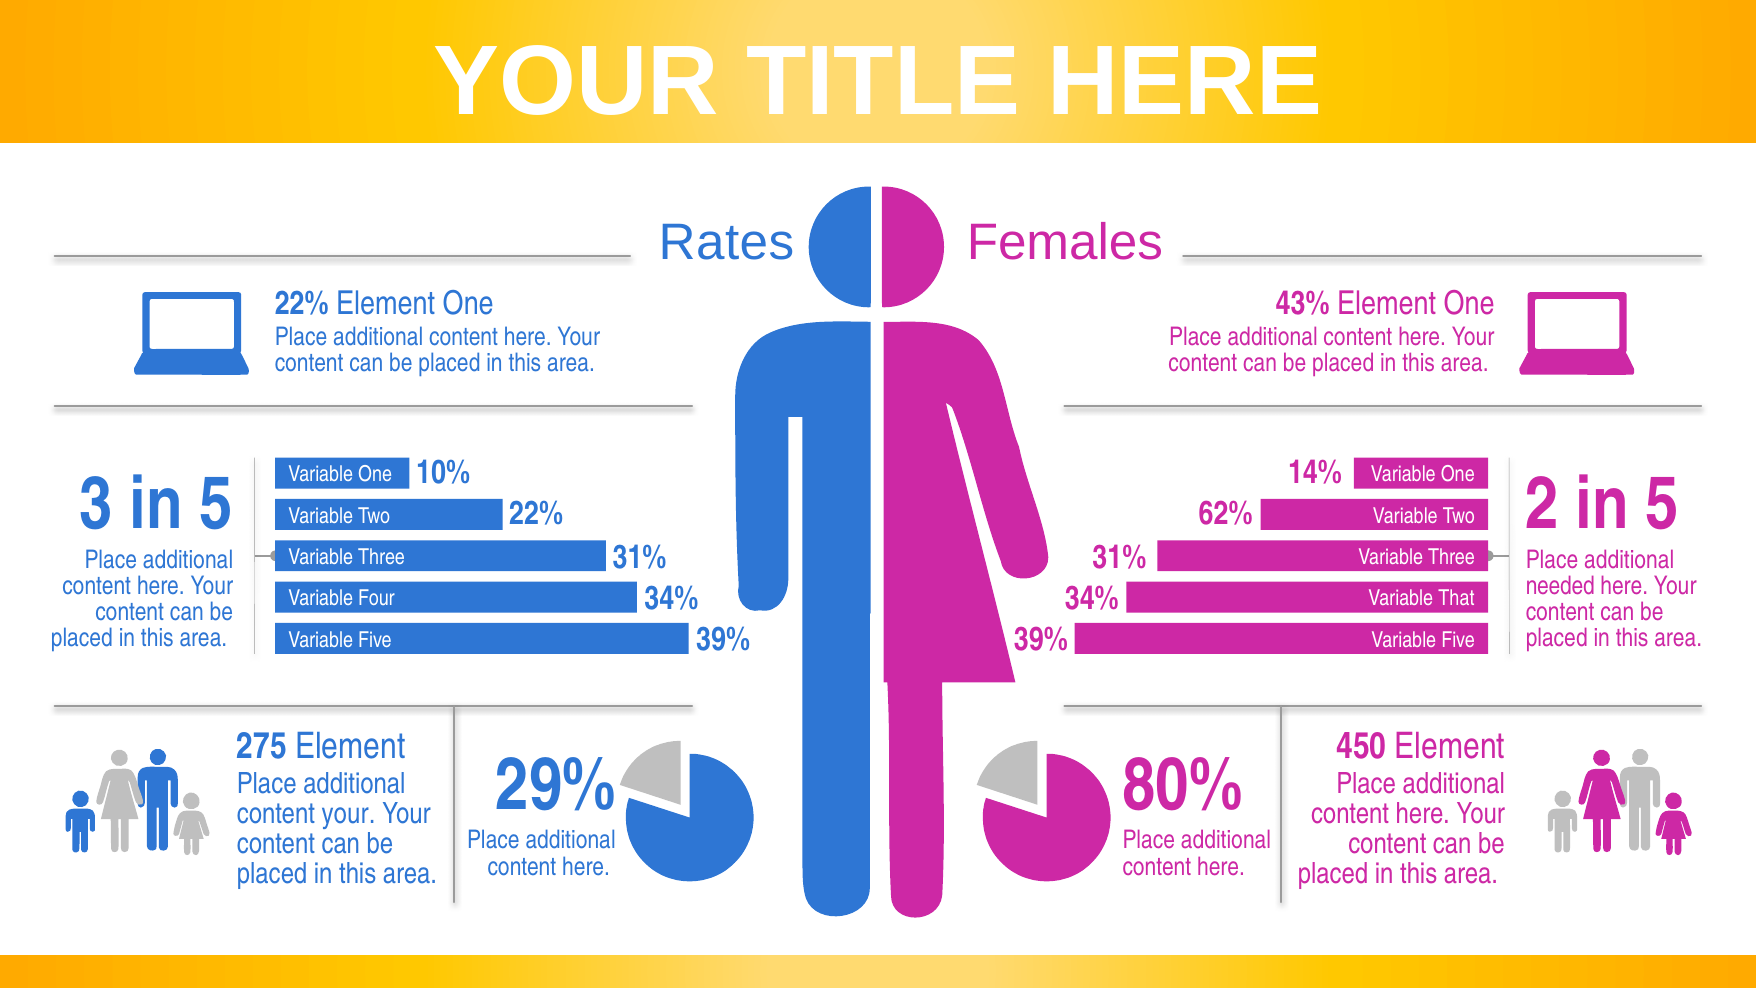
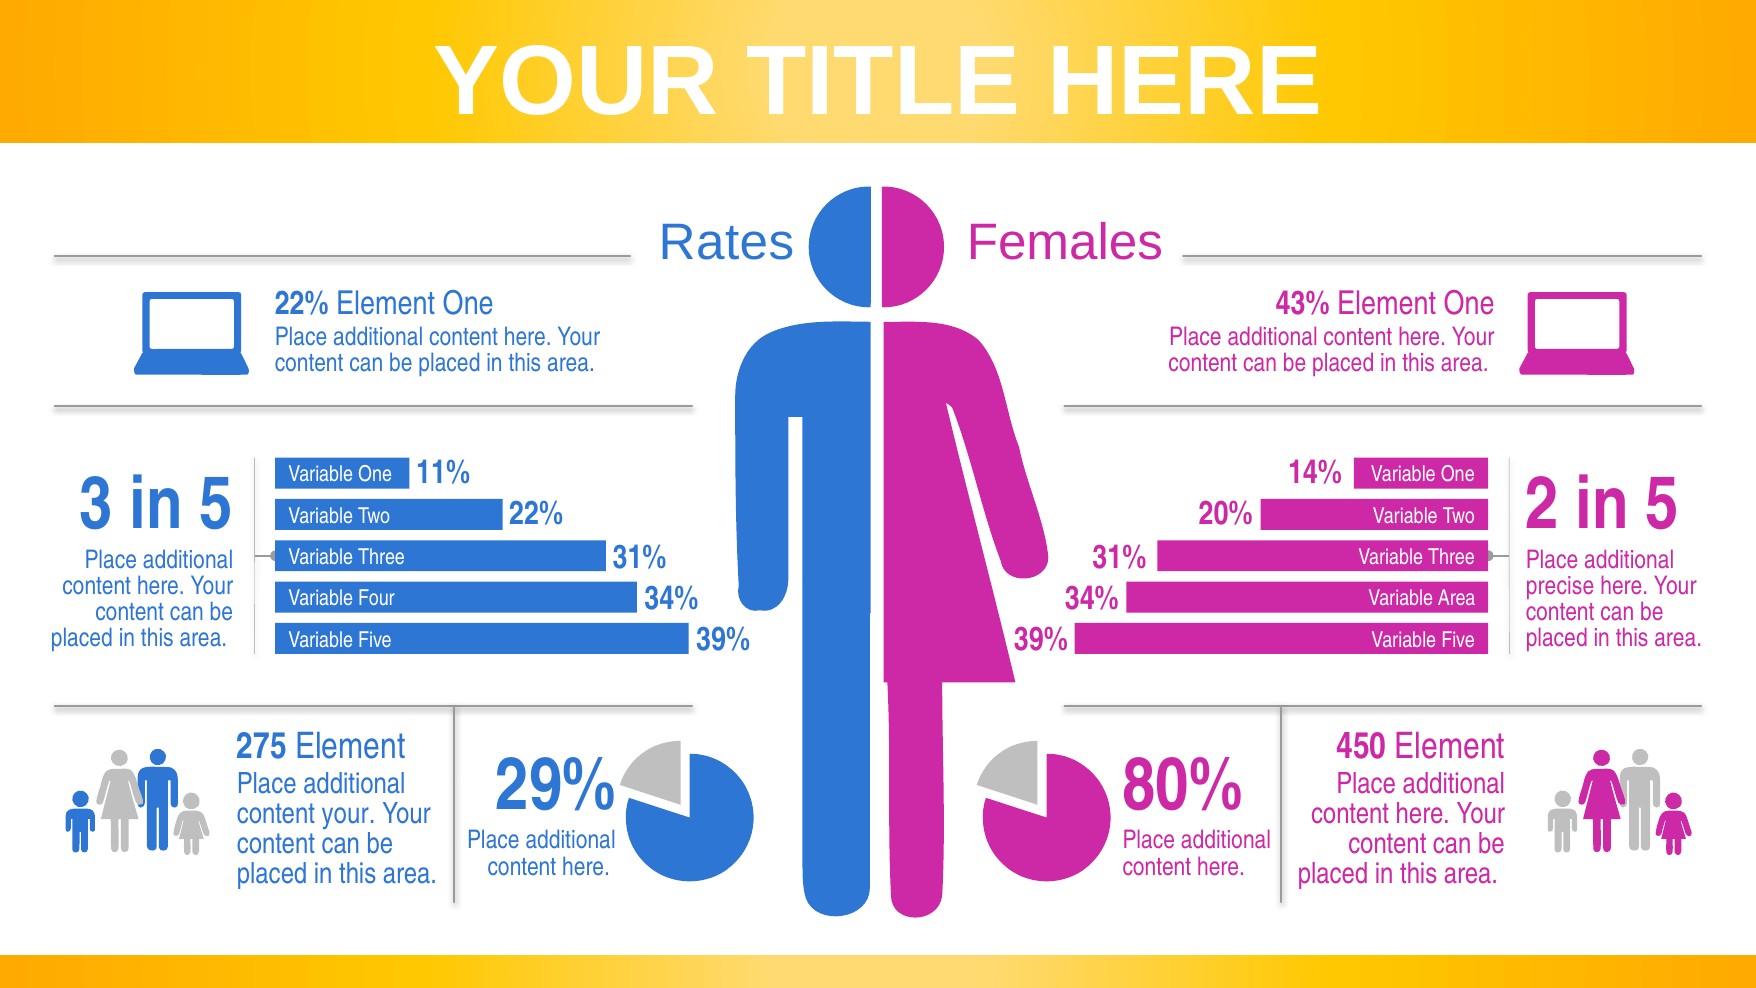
10%: 10% -> 11%
62%: 62% -> 20%
needed: needed -> precise
Variable That: That -> Area
